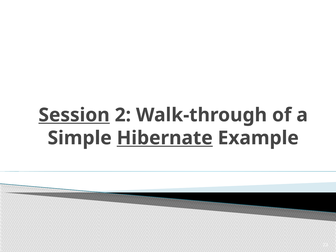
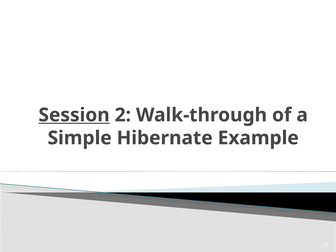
Hibernate underline: present -> none
